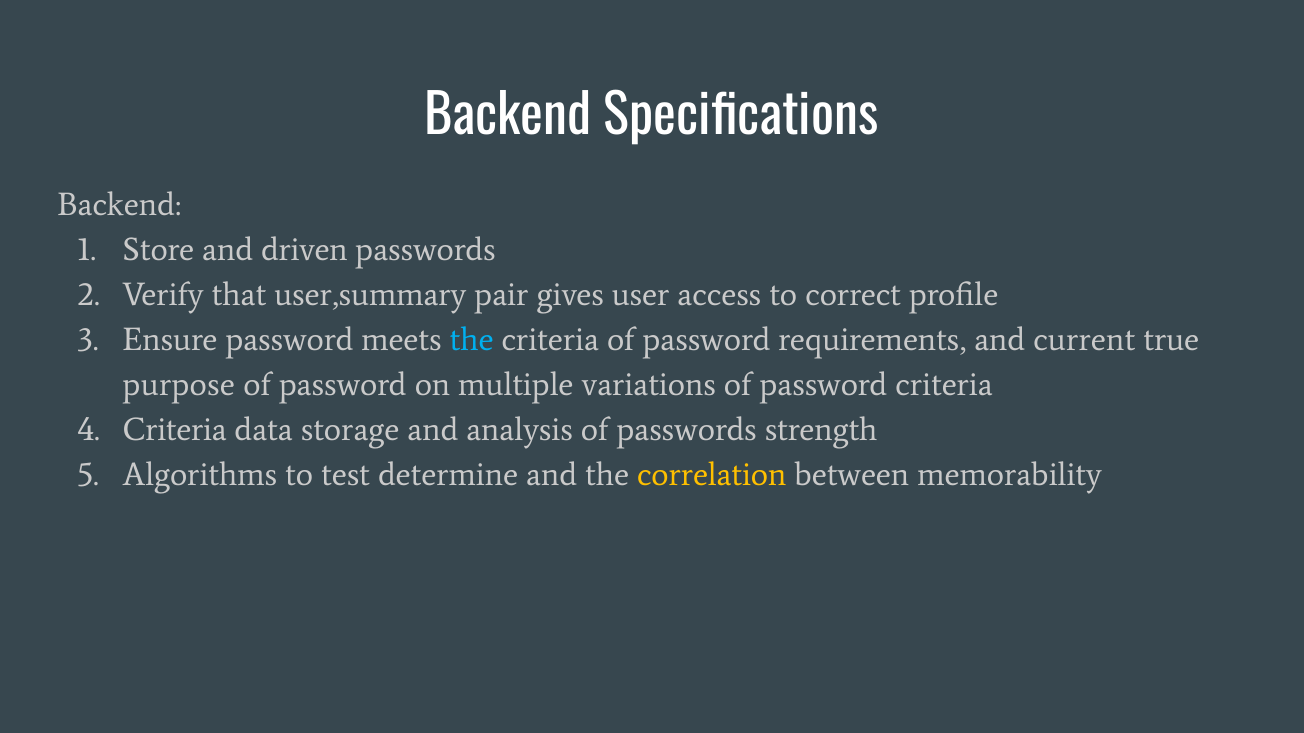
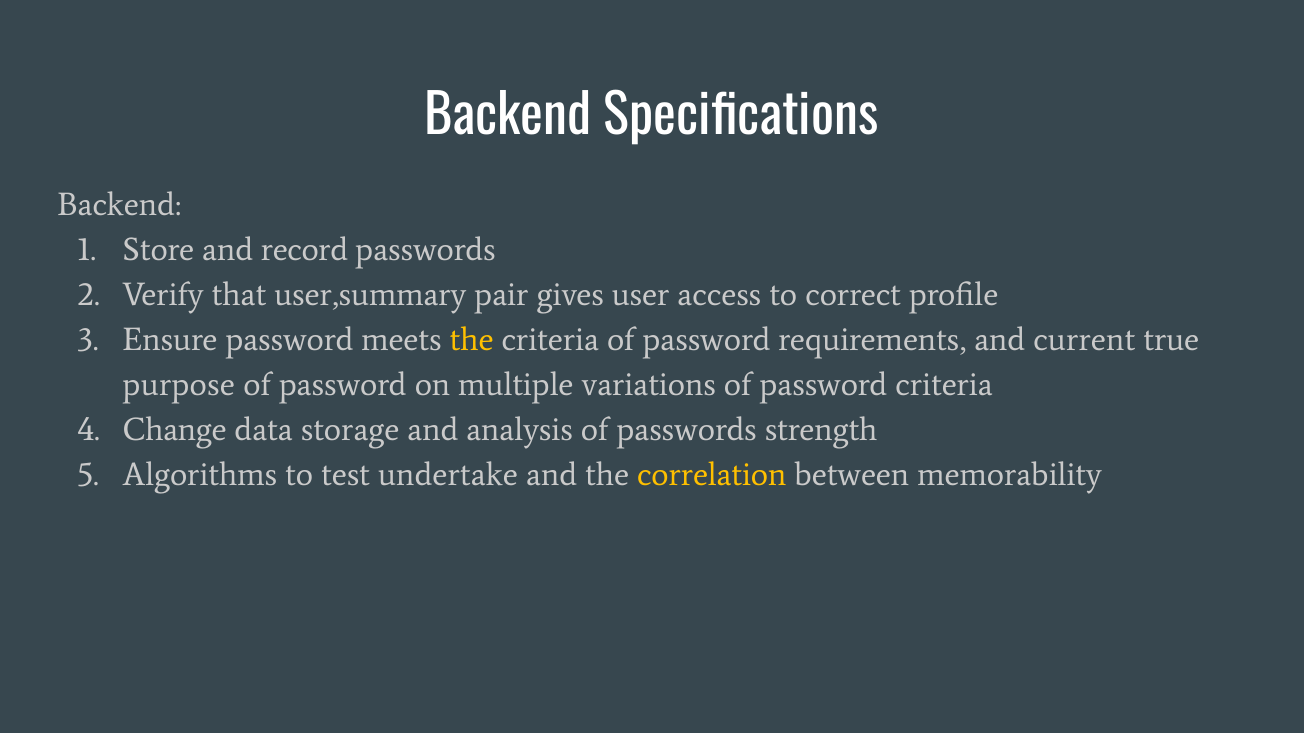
driven: driven -> record
the at (472, 340) colour: light blue -> yellow
Criteria at (175, 430): Criteria -> Change
determine: determine -> undertake
